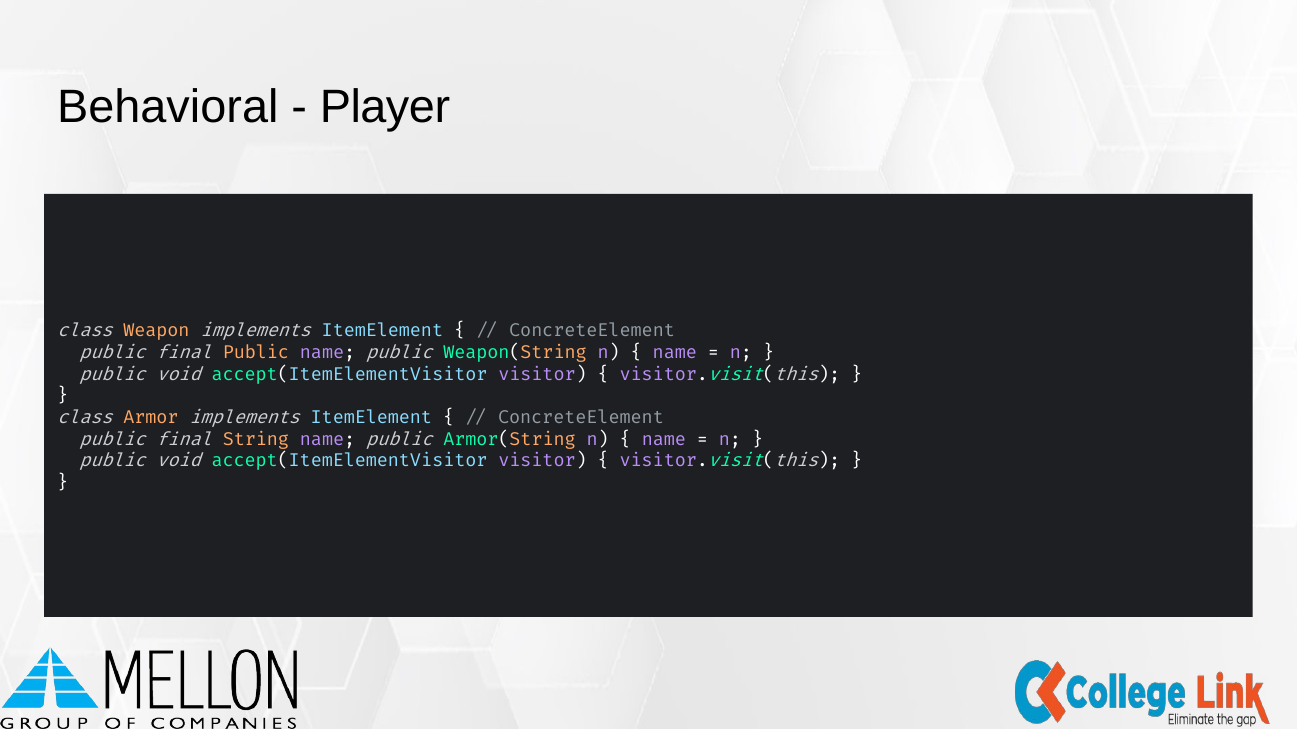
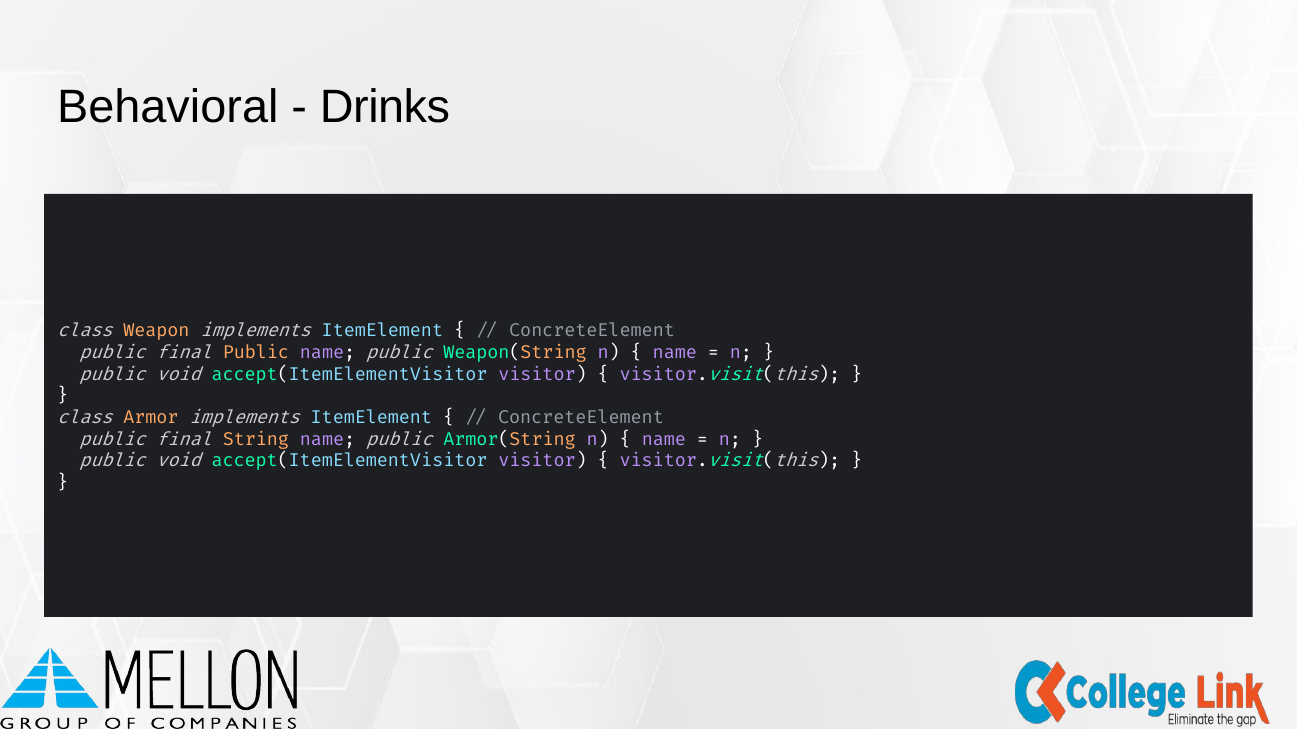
Player: Player -> Drinks
